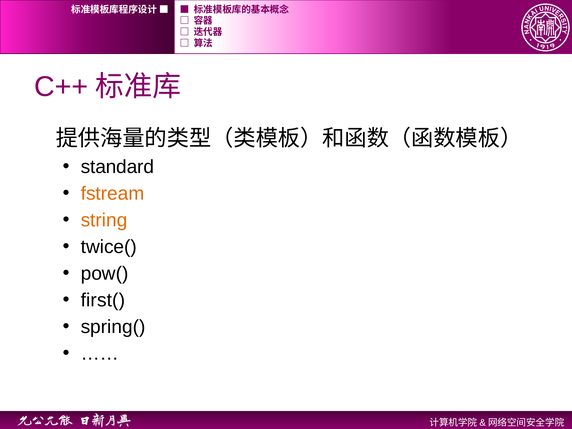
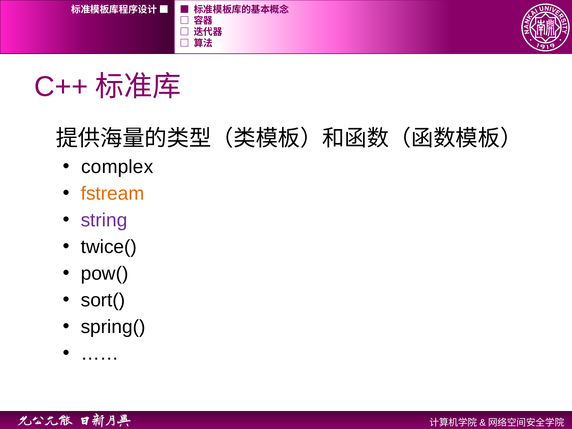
standard: standard -> complex
string colour: orange -> purple
first(: first( -> sort(
